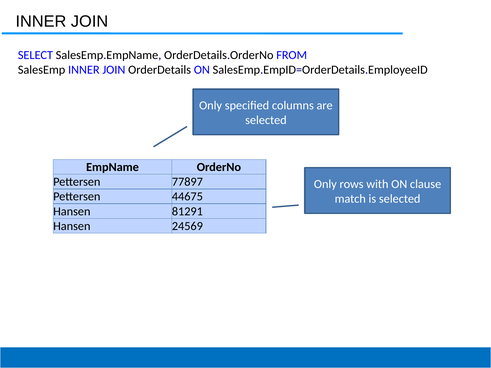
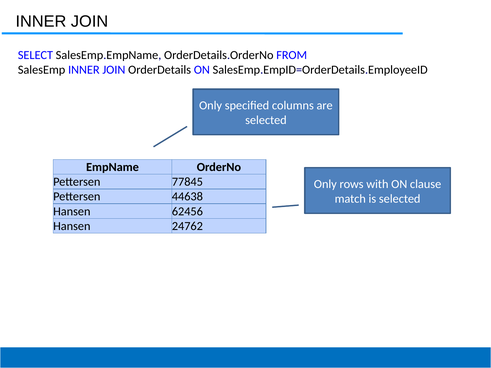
77897: 77897 -> 77845
44675: 44675 -> 44638
81291: 81291 -> 62456
24569: 24569 -> 24762
